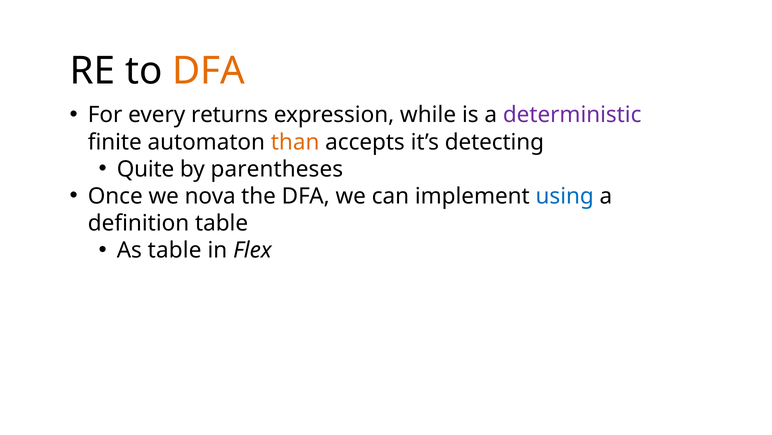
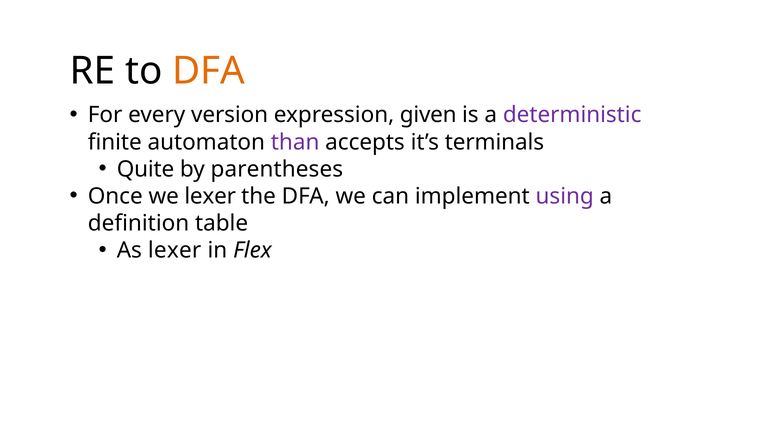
returns: returns -> version
while: while -> given
than colour: orange -> purple
detecting: detecting -> terminals
we nova: nova -> lexer
using colour: blue -> purple
As table: table -> lexer
